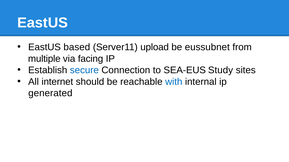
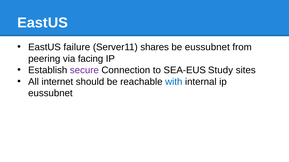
based: based -> failure
upload: upload -> shares
multiple: multiple -> peering
secure colour: blue -> purple
generated at (50, 94): generated -> eussubnet
